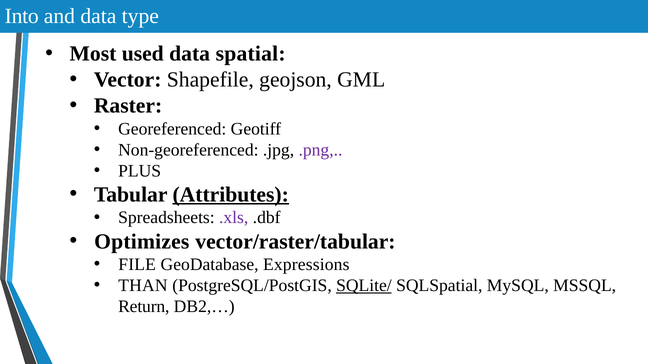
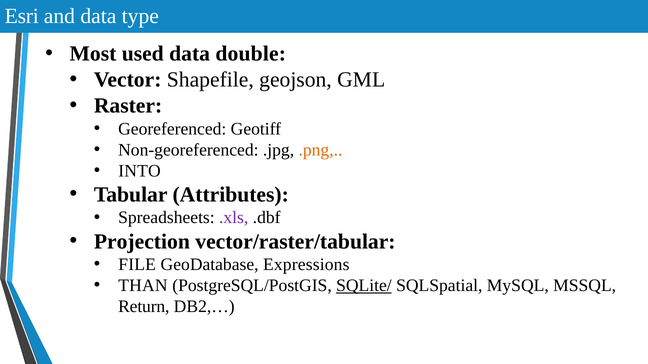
Into: Into -> Esri
spatial: spatial -> double
.png colour: purple -> orange
PLUS: PLUS -> INTO
Attributes underline: present -> none
Optimizes: Optimizes -> Projection
